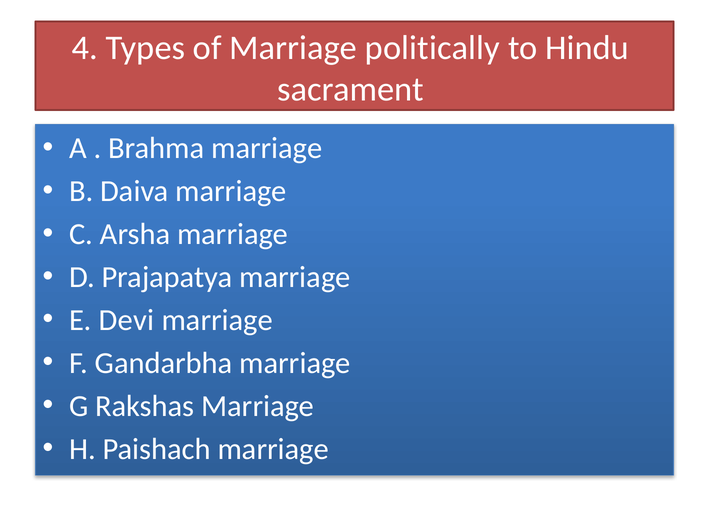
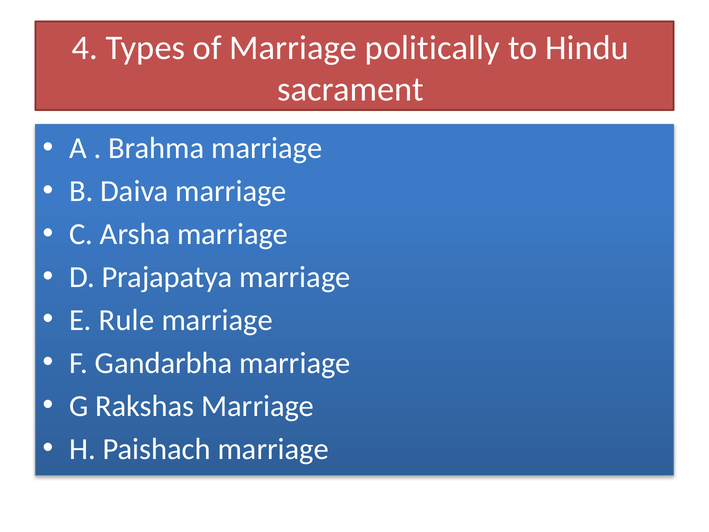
Devi: Devi -> Rule
